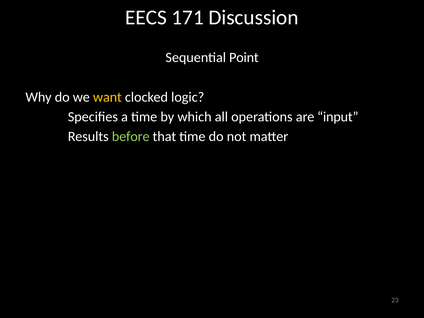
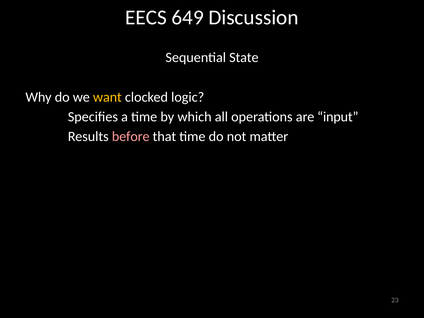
171: 171 -> 649
Point: Point -> State
before colour: light green -> pink
